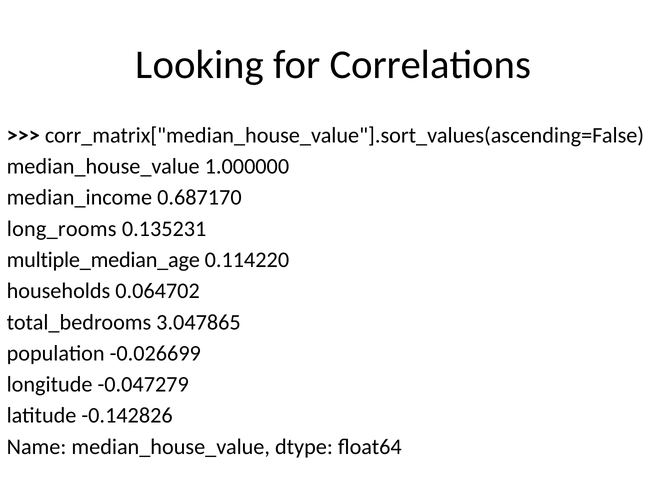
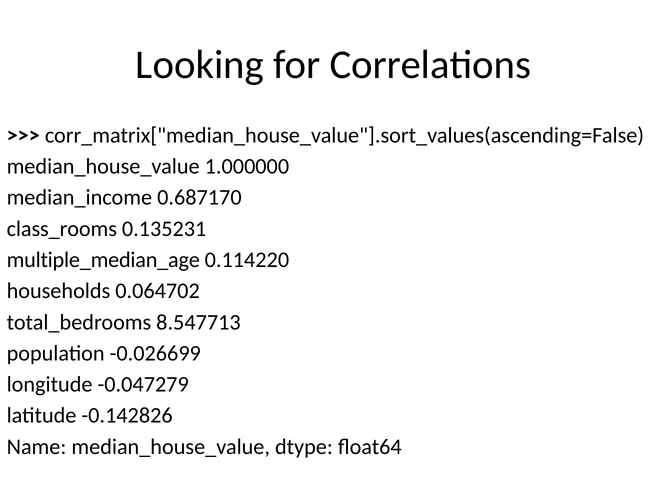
long_rooms: long_rooms -> class_rooms
3.047865: 3.047865 -> 8.547713
